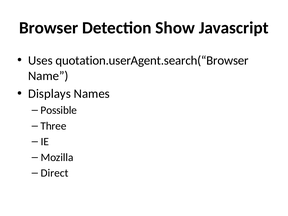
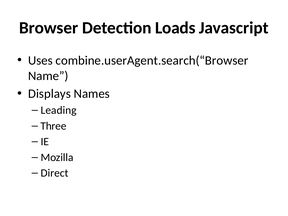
Show: Show -> Loads
quotation.userAgent.search(“Browser: quotation.userAgent.search(“Browser -> combine.userAgent.search(“Browser
Possible: Possible -> Leading
